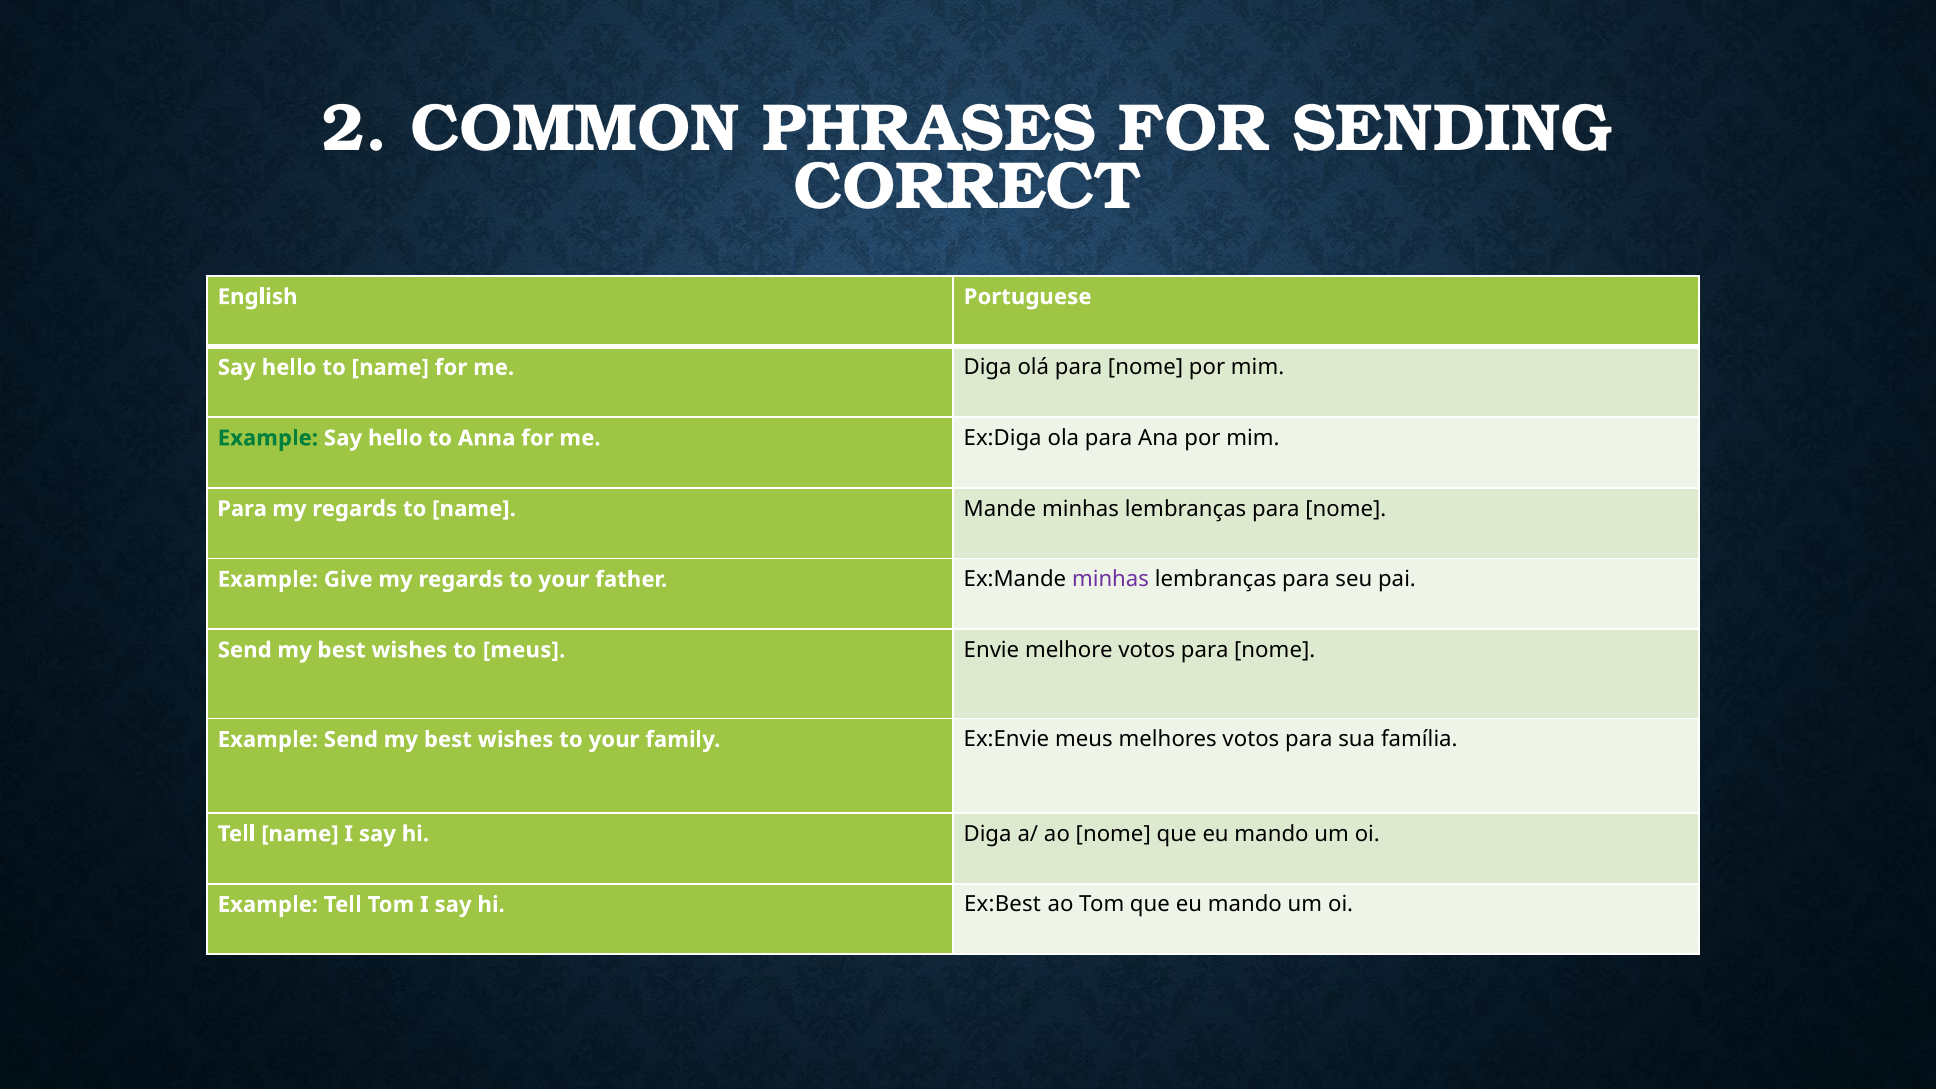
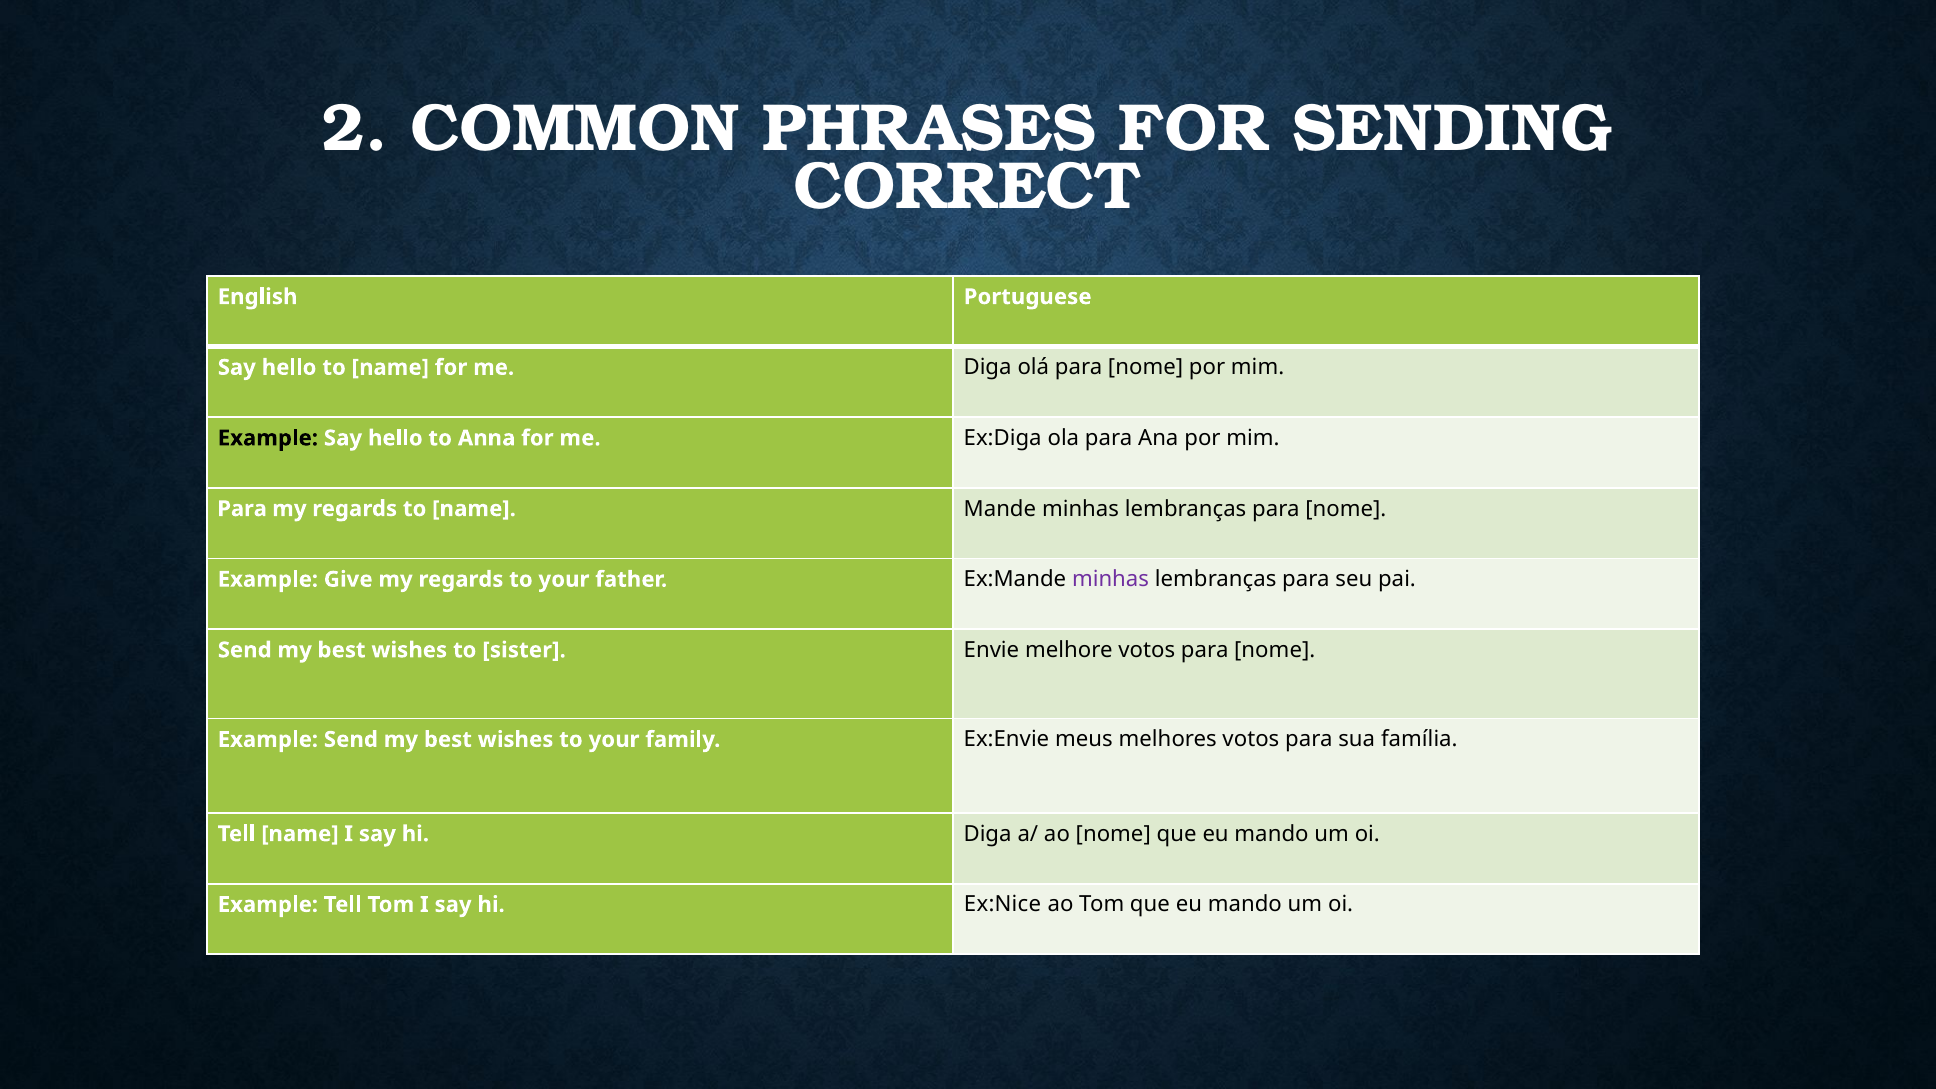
Example at (268, 438) colour: green -> black
to meus: meus -> sister
Ex:Best: Ex:Best -> Ex:Nice
